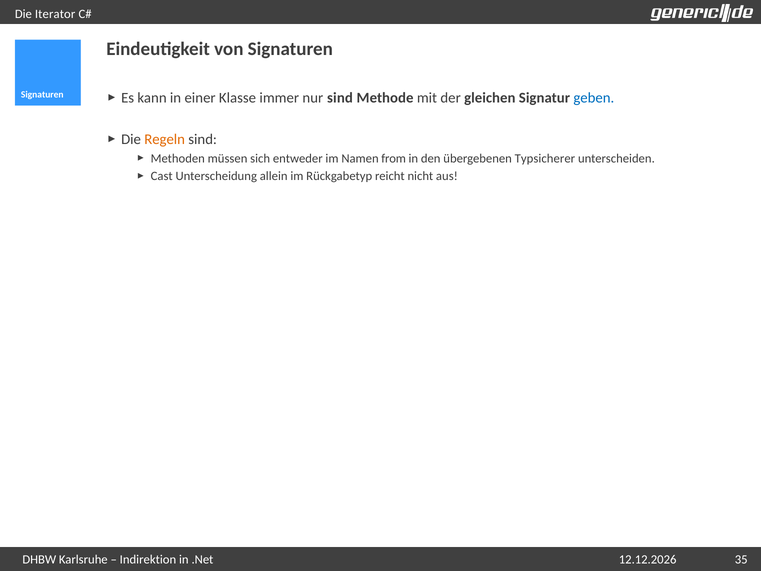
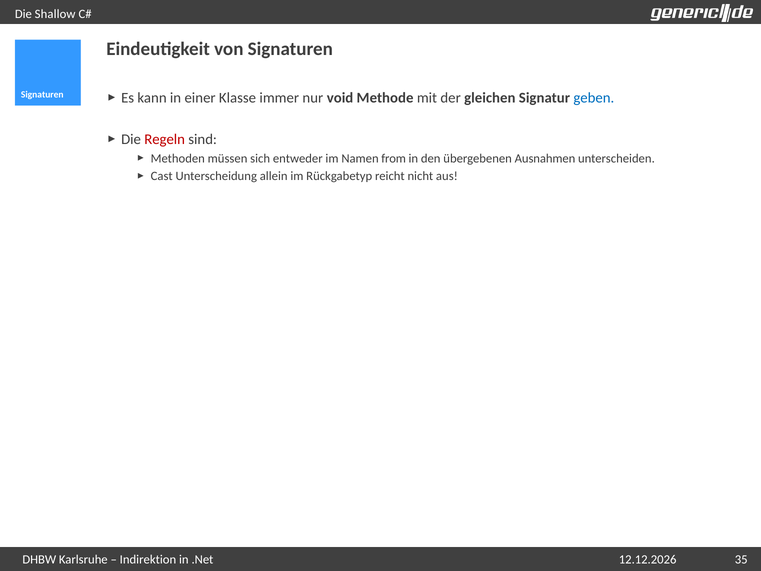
Iterator: Iterator -> Shallow
nur sind: sind -> void
Regeln colour: orange -> red
Typsicherer: Typsicherer -> Ausnahmen
